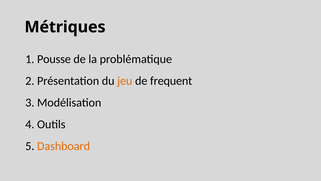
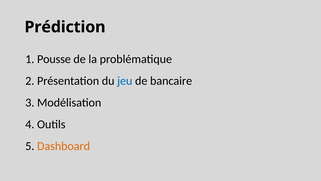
Métriques: Métriques -> Prédiction
jeu colour: orange -> blue
frequent: frequent -> bancaire
